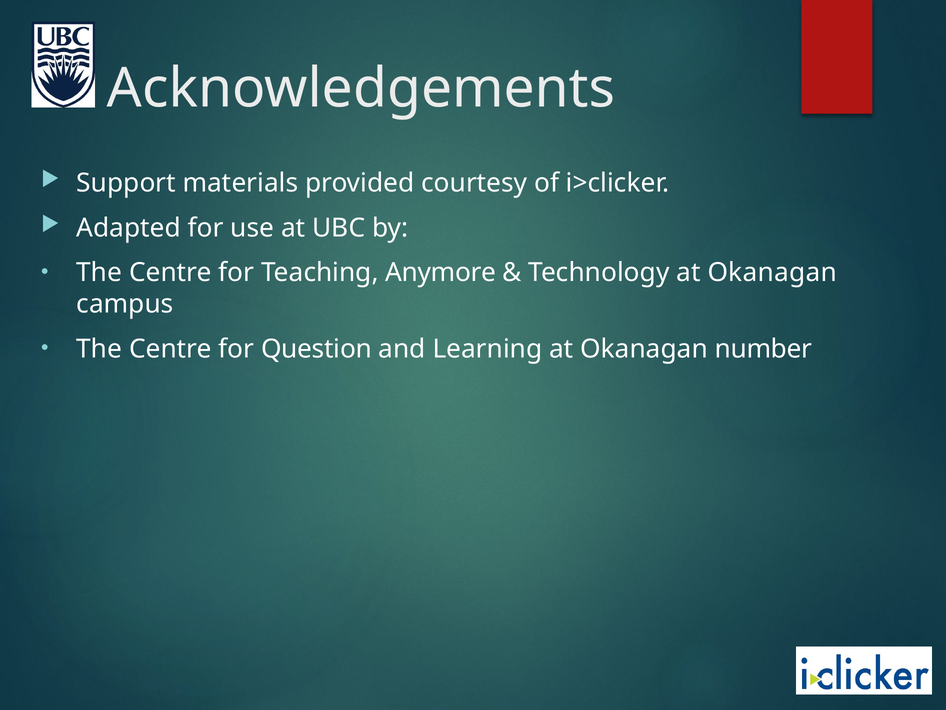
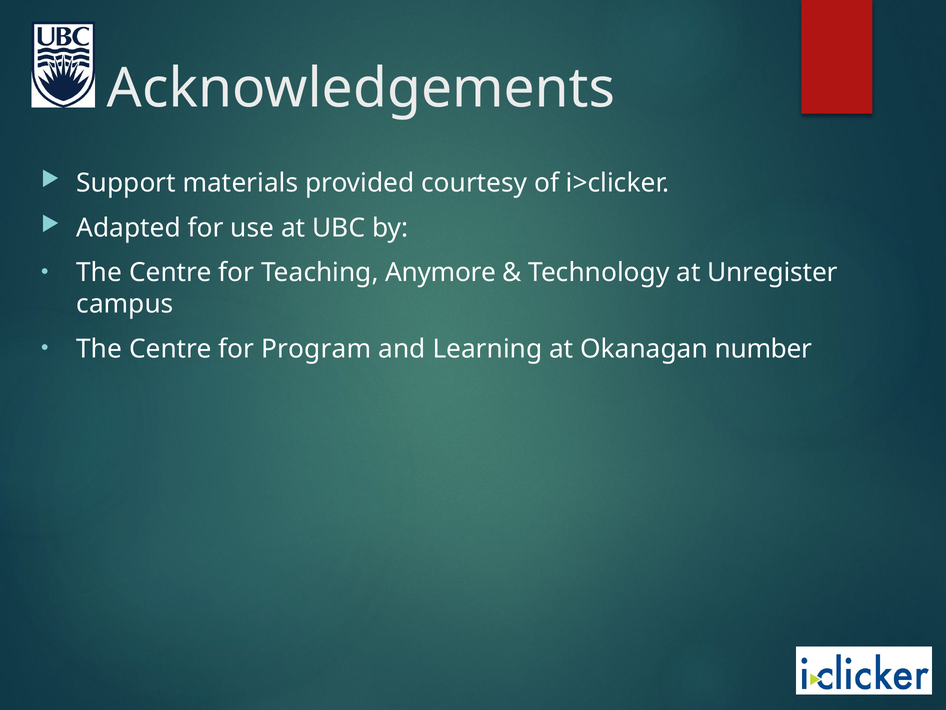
Technology at Okanagan: Okanagan -> Unregister
Question: Question -> Program
